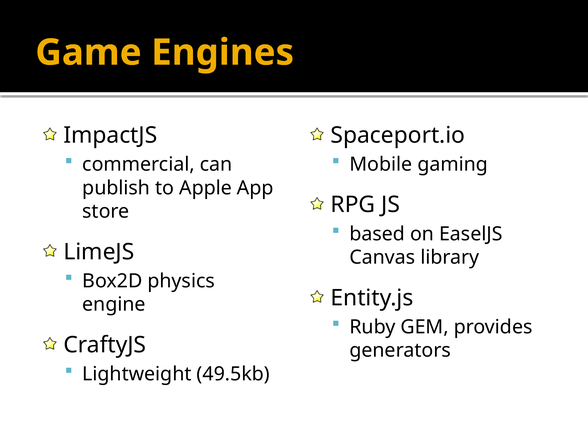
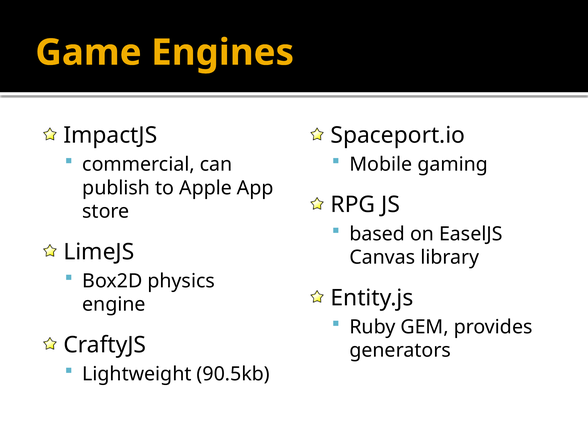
49.5kb: 49.5kb -> 90.5kb
